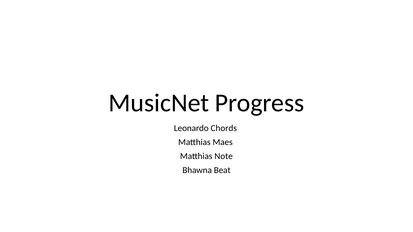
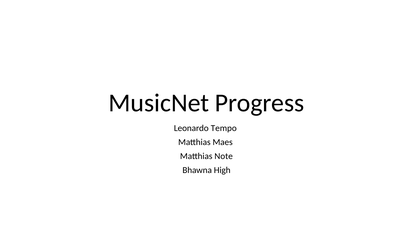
Chords: Chords -> Tempo
Beat: Beat -> High
